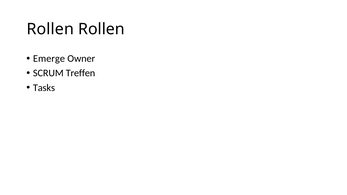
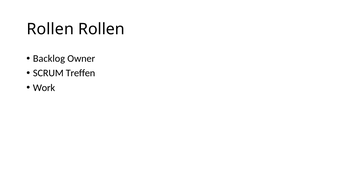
Emerge: Emerge -> Backlog
Tasks: Tasks -> Work
